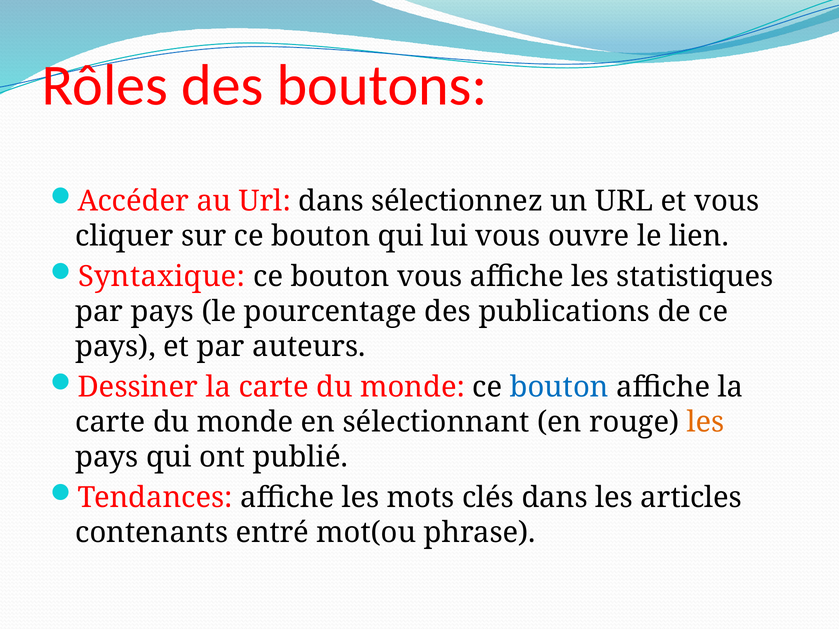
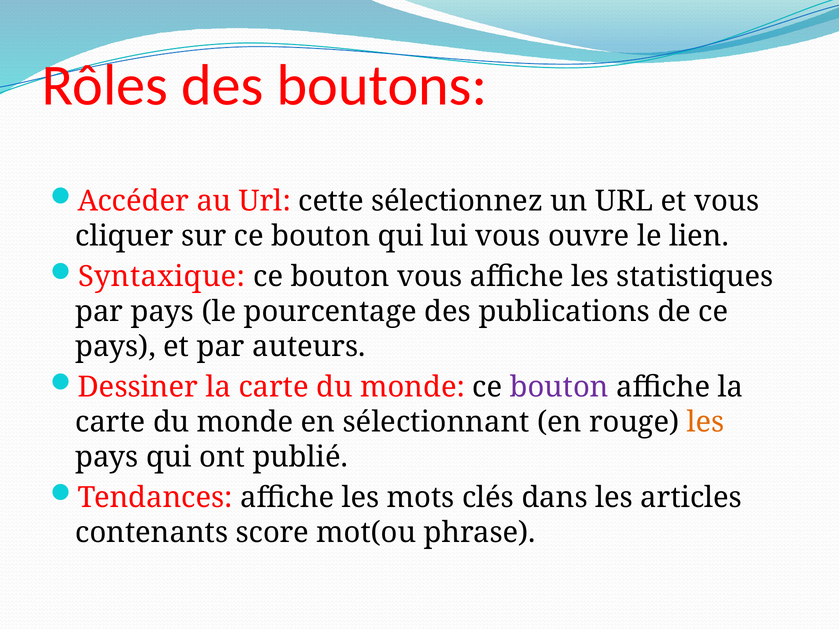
Url dans: dans -> cette
bouton at (559, 387) colour: blue -> purple
entré: entré -> score
